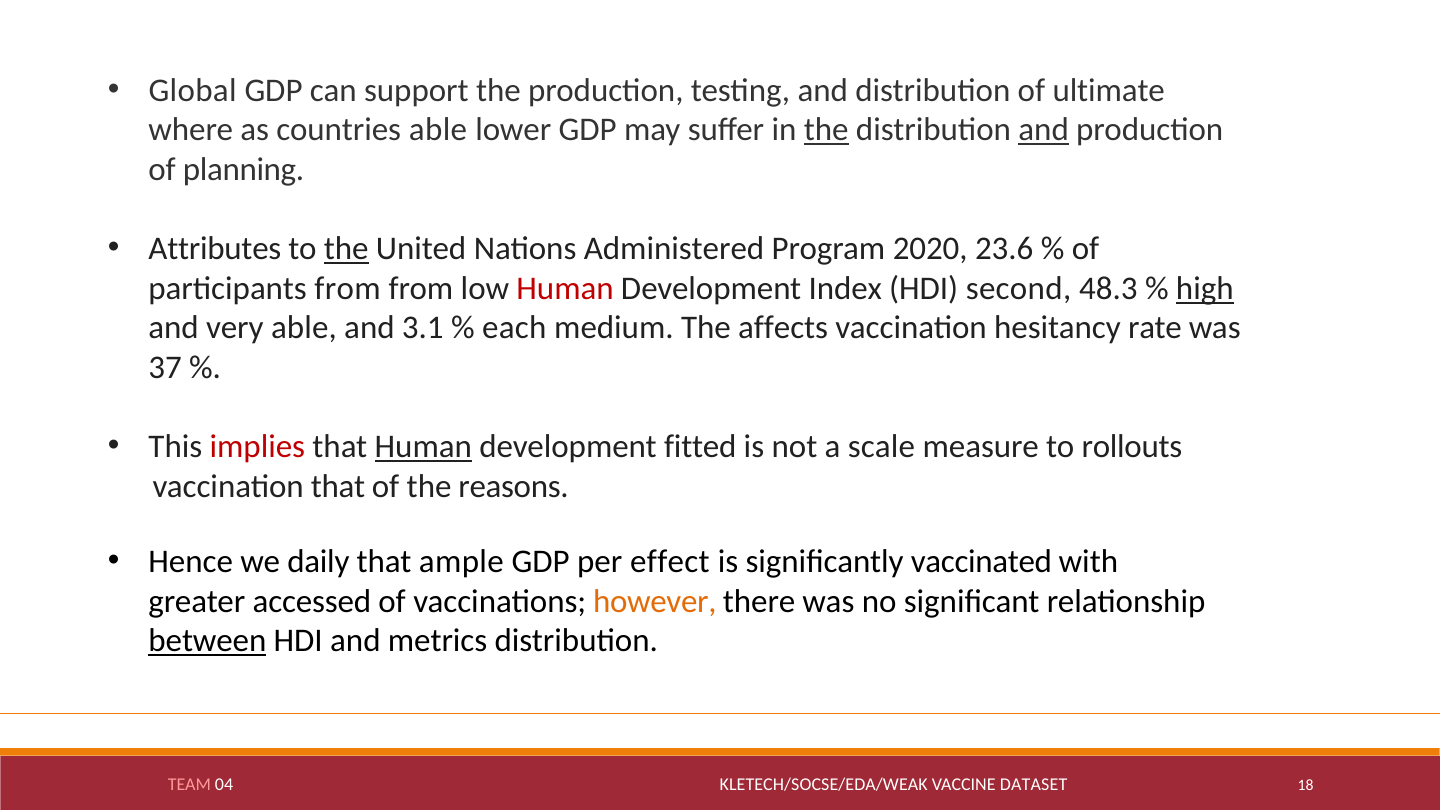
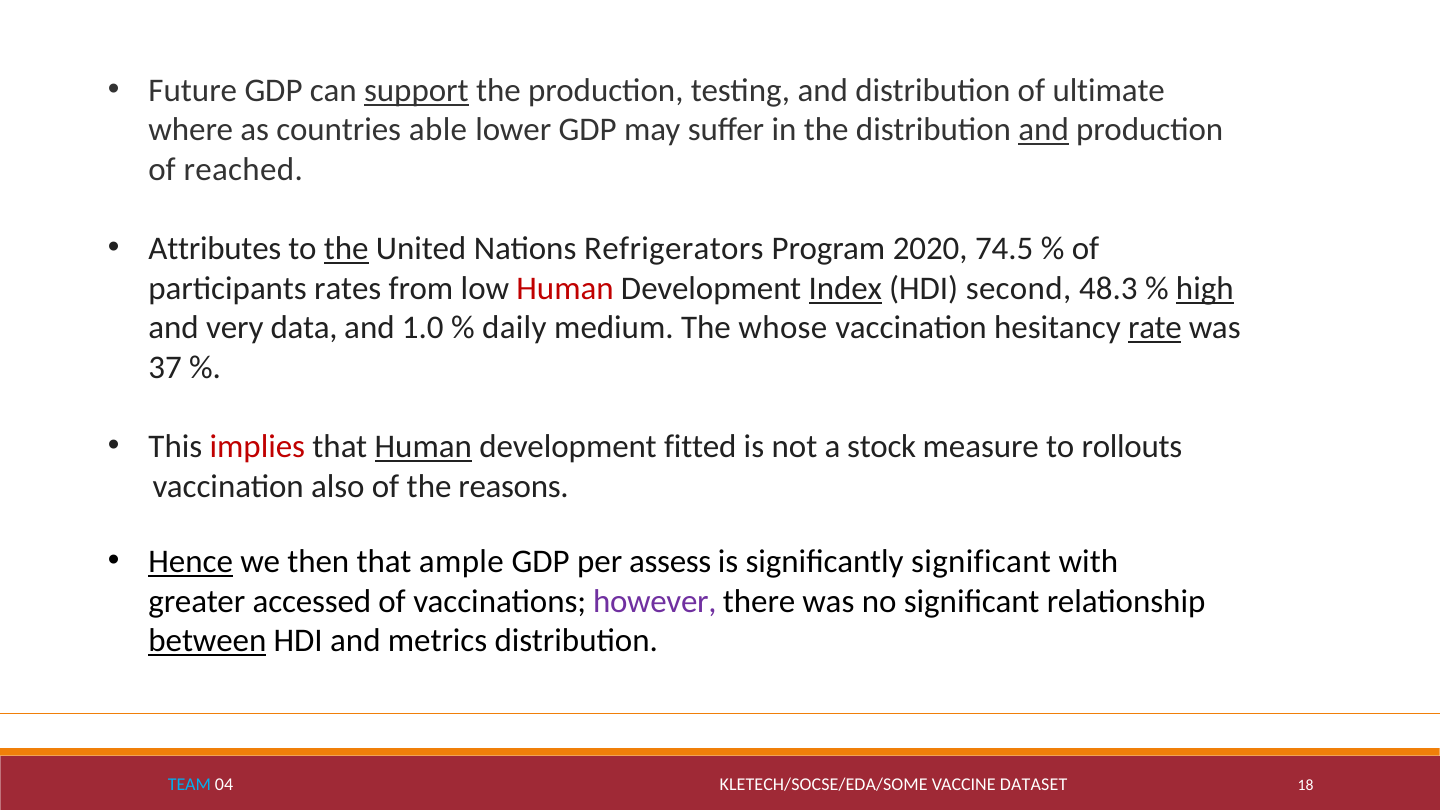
Global: Global -> Future
support underline: none -> present
the at (826, 130) underline: present -> none
planning: planning -> reached
Administered: Administered -> Refrigerators
23.6: 23.6 -> 74.5
participants from: from -> rates
Index underline: none -> present
very able: able -> data
3.1: 3.1 -> 1.0
each: each -> daily
affects: affects -> whose
rate underline: none -> present
scale: scale -> stock
vaccination that: that -> also
Hence underline: none -> present
daily: daily -> then
effect: effect -> assess
significantly vaccinated: vaccinated -> significant
however colour: orange -> purple
TEAM colour: pink -> light blue
KLETECH/SOCSE/EDA/WEAK: KLETECH/SOCSE/EDA/WEAK -> KLETECH/SOCSE/EDA/SOME
